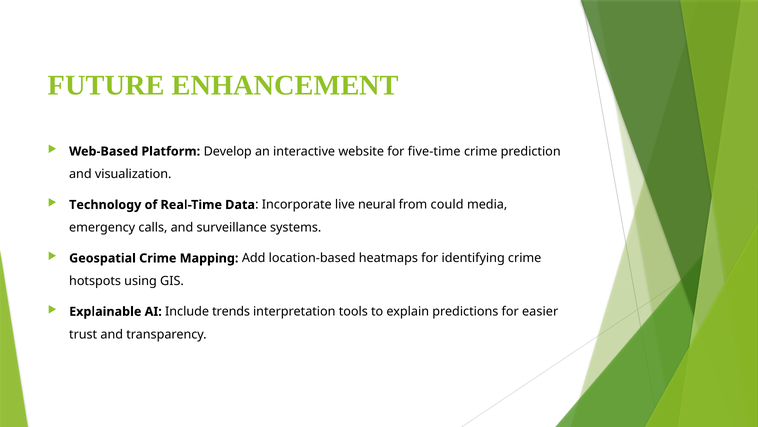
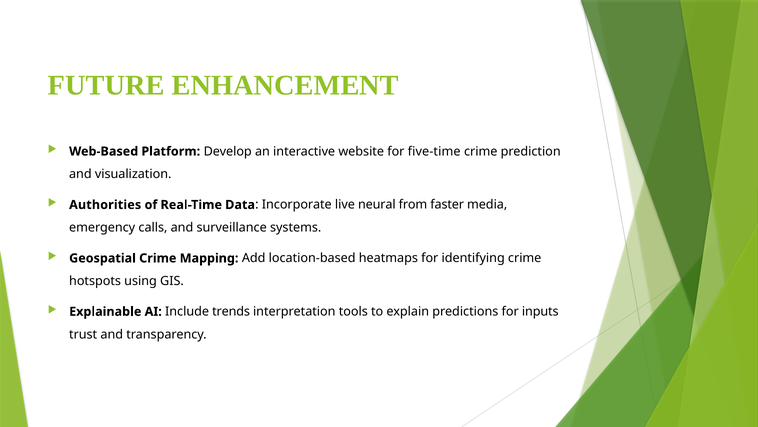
Technology: Technology -> Authorities
could: could -> faster
easier: easier -> inputs
